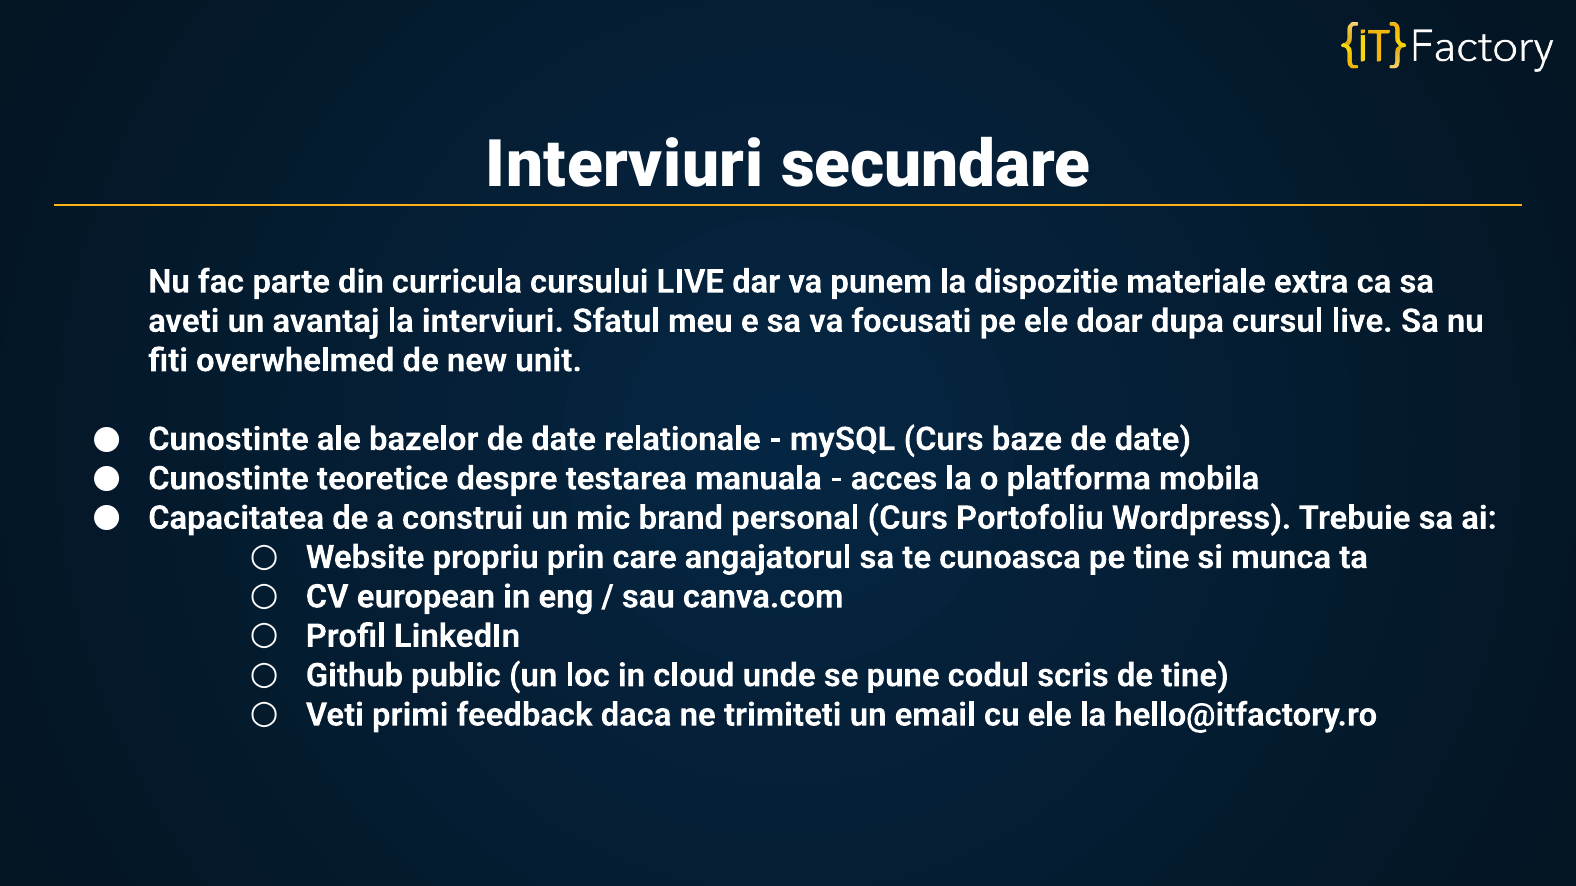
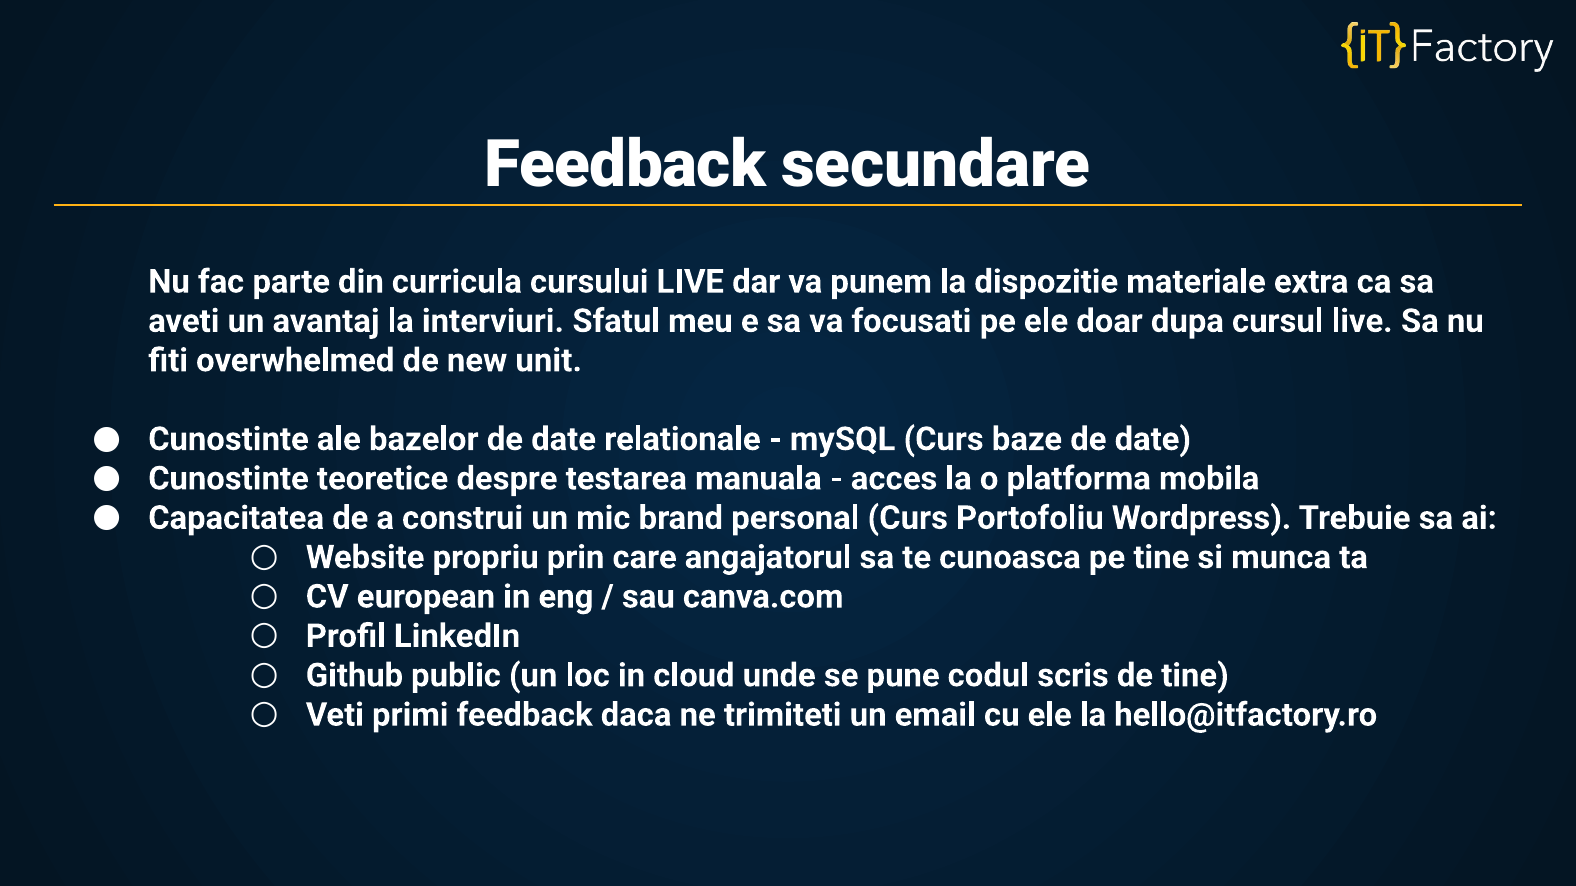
Interviuri at (625, 165): Interviuri -> Feedback
